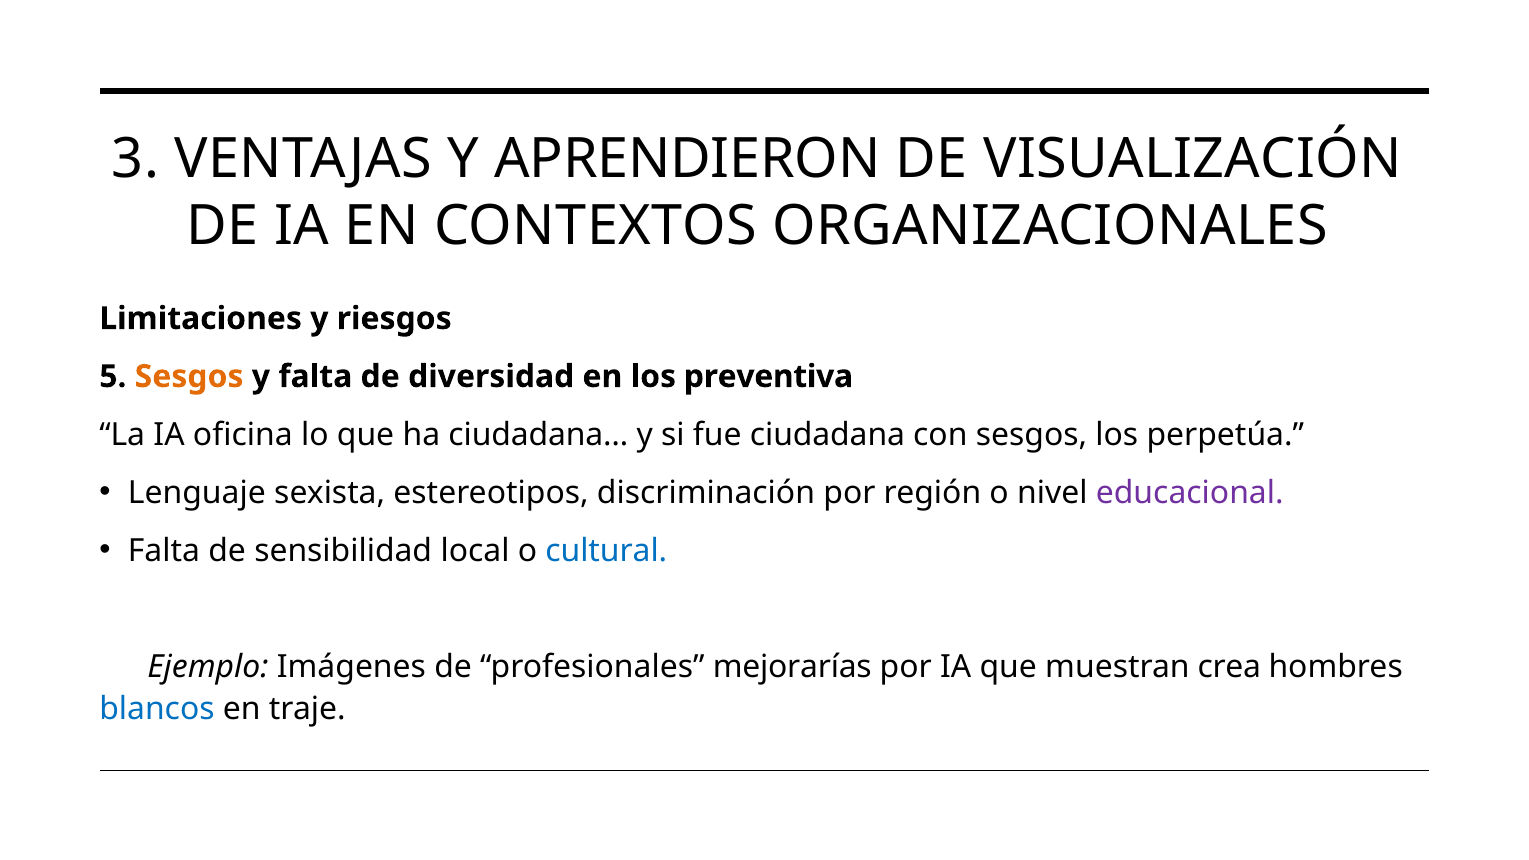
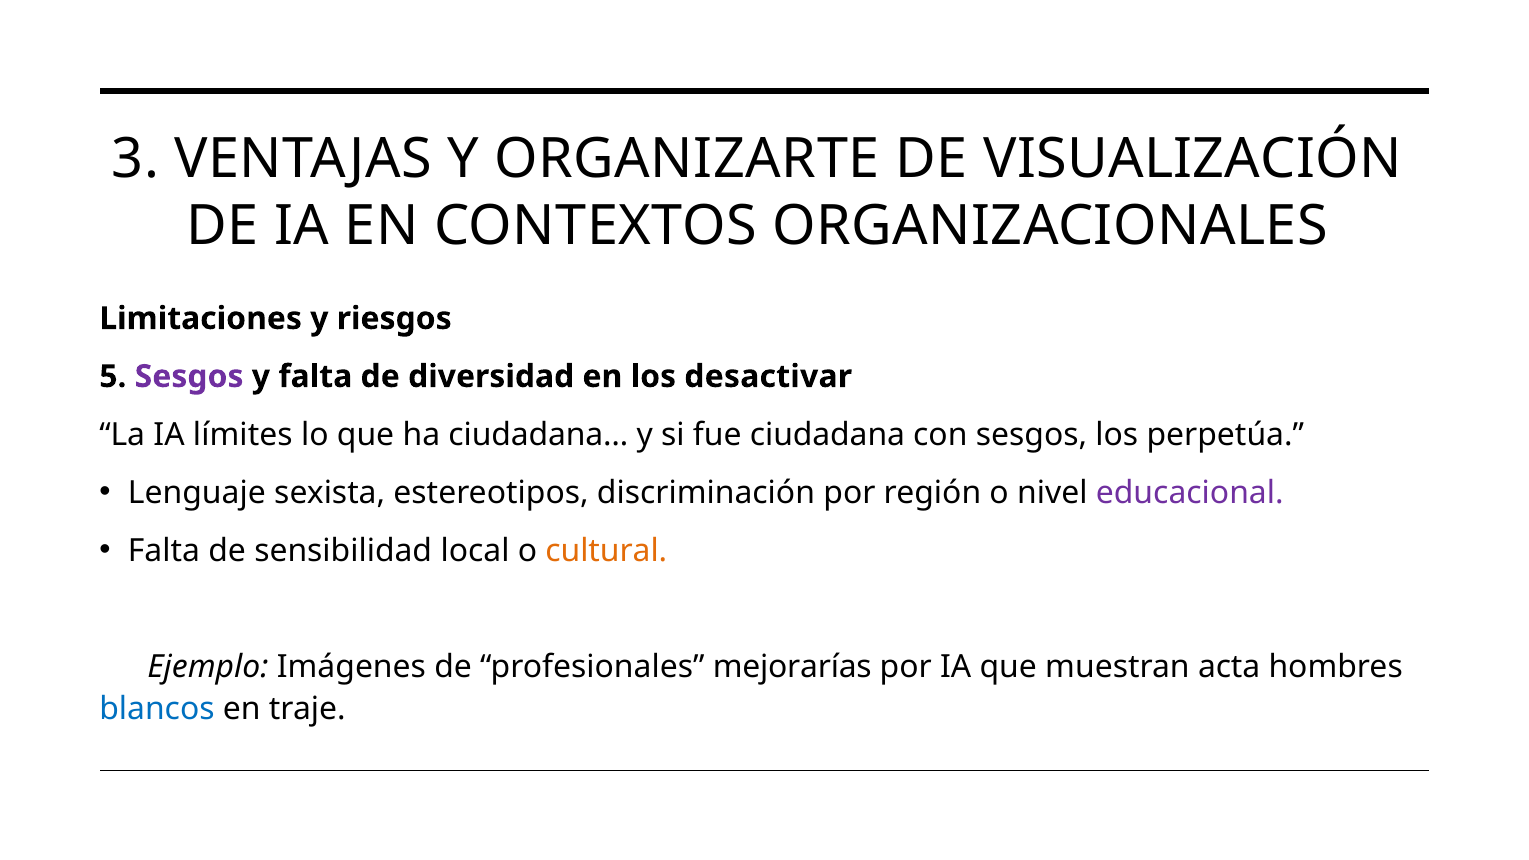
APRENDIERON: APRENDIERON -> ORGANIZARTE
Sesgos at (189, 377) colour: orange -> purple
preventiva: preventiva -> desactivar
oficina: oficina -> límites
cultural colour: blue -> orange
crea: crea -> acta
